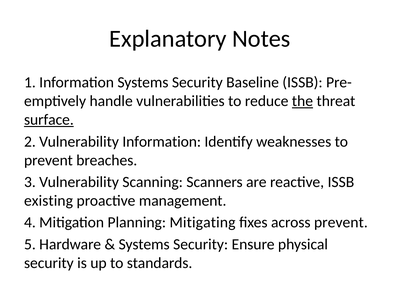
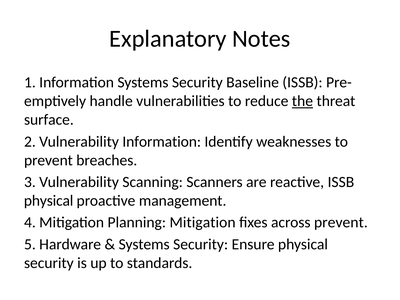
surface underline: present -> none
existing at (48, 201): existing -> physical
Planning Mitigating: Mitigating -> Mitigation
